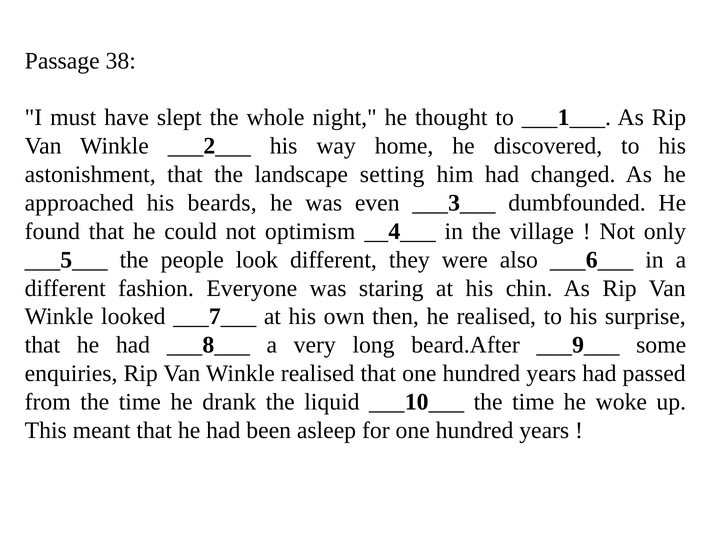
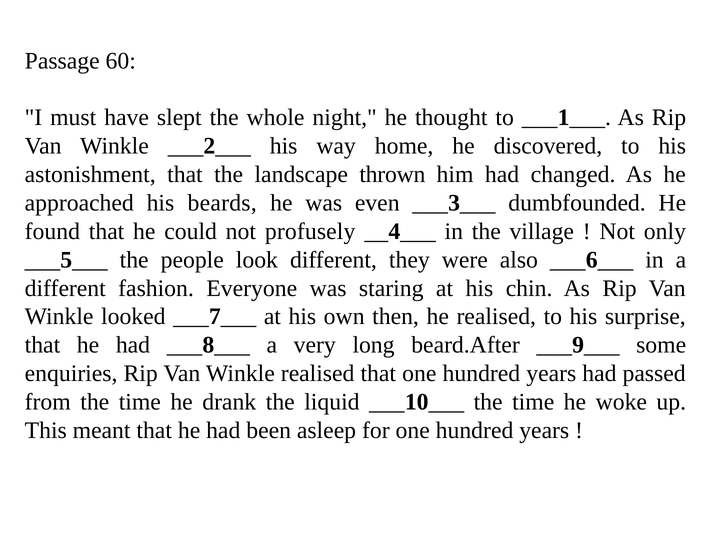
38: 38 -> 60
setting: setting -> thrown
optimism: optimism -> profusely
